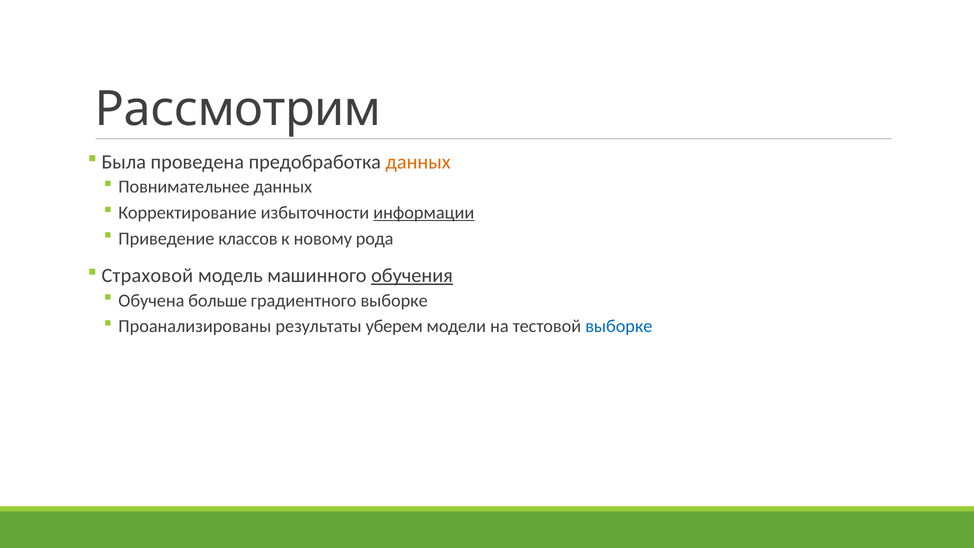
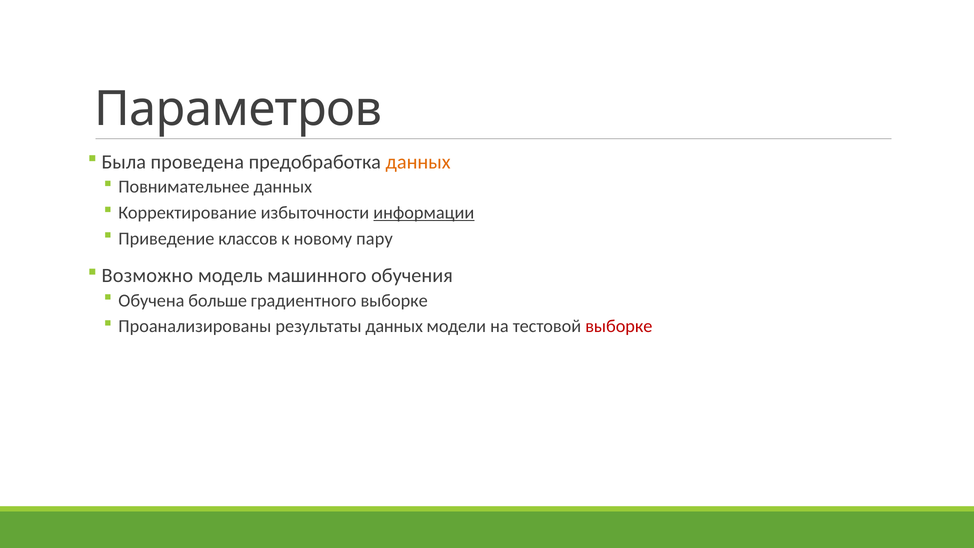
Рассмотрим: Рассмотрим -> Параметров
рода: рода -> пару
Cтраховой: Cтраховой -> Возможно
обучения underline: present -> none
результаты уберем: уберем -> данных
выборке at (619, 326) colour: blue -> red
